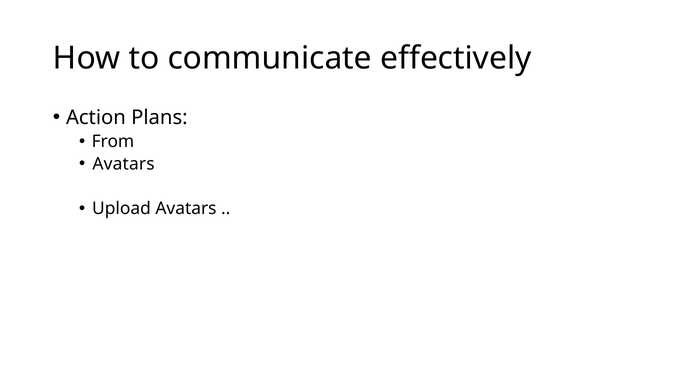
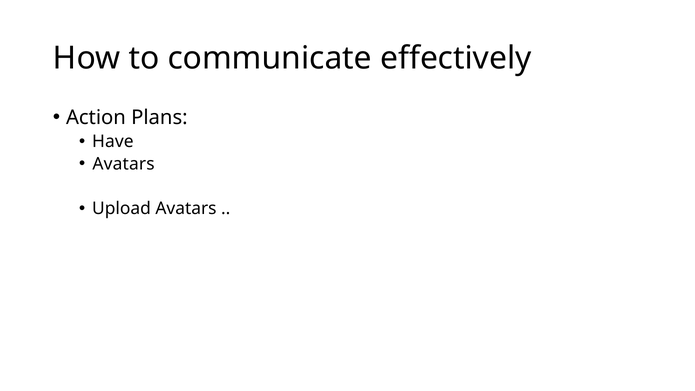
From: From -> Have
